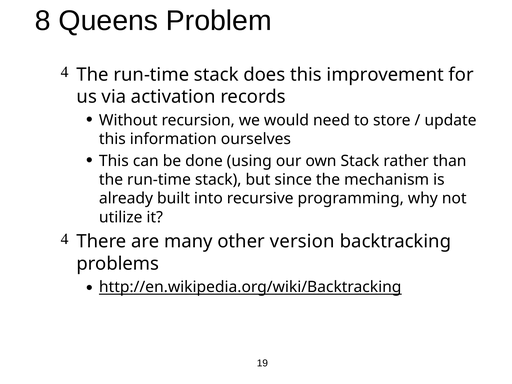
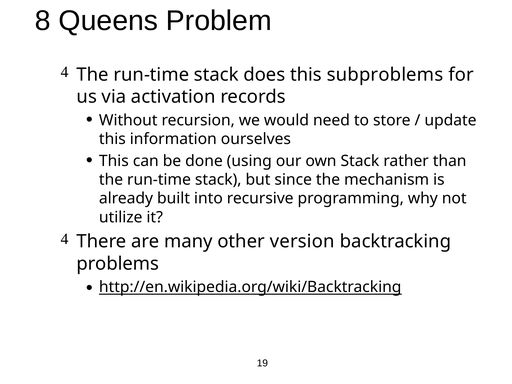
improvement: improvement -> subproblems
